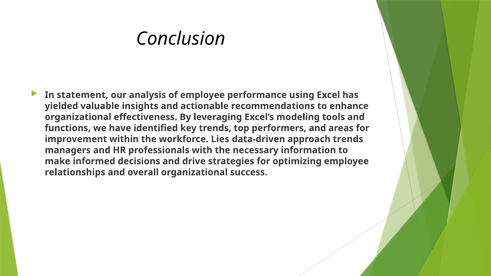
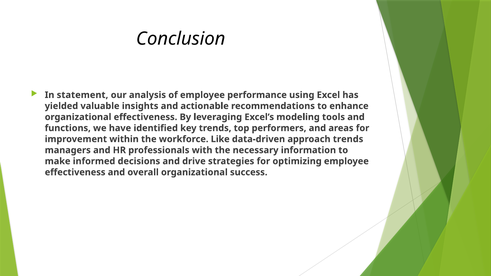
Lies: Lies -> Like
relationships at (75, 172): relationships -> effectiveness
